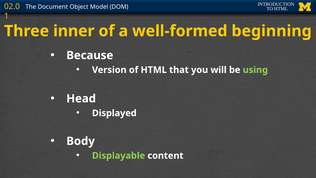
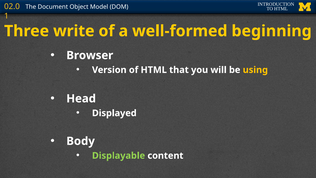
inner: inner -> write
Because: Because -> Browser
using colour: light green -> yellow
